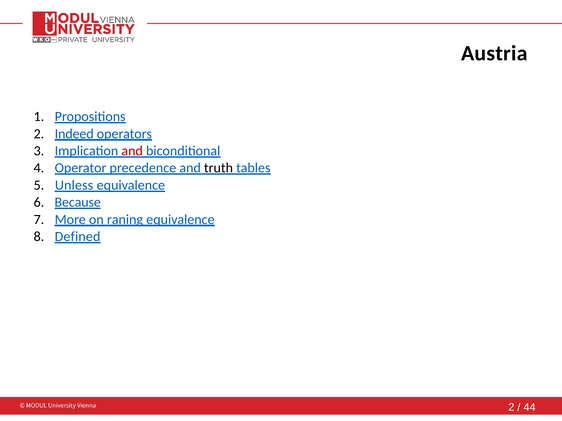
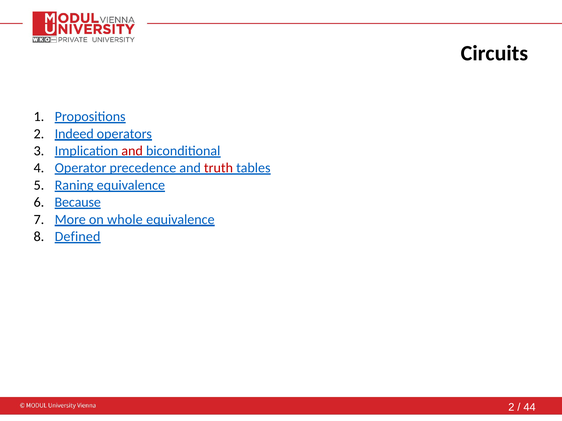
Austria: Austria -> Circuits
truth colour: black -> red
Unless: Unless -> Raning
raning: raning -> whole
